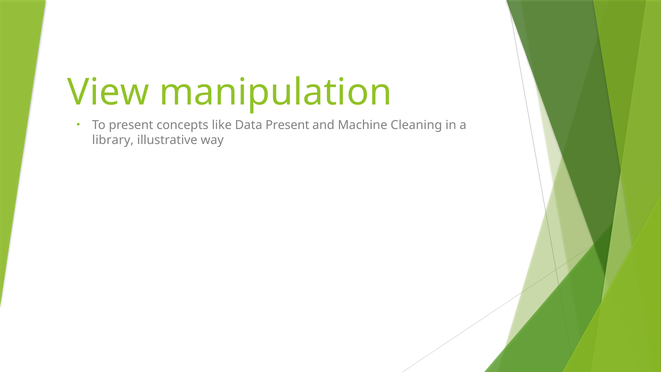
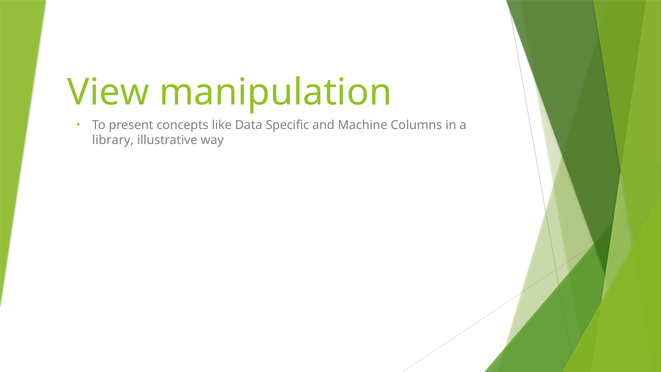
Data Present: Present -> Specific
Cleaning: Cleaning -> Columns
